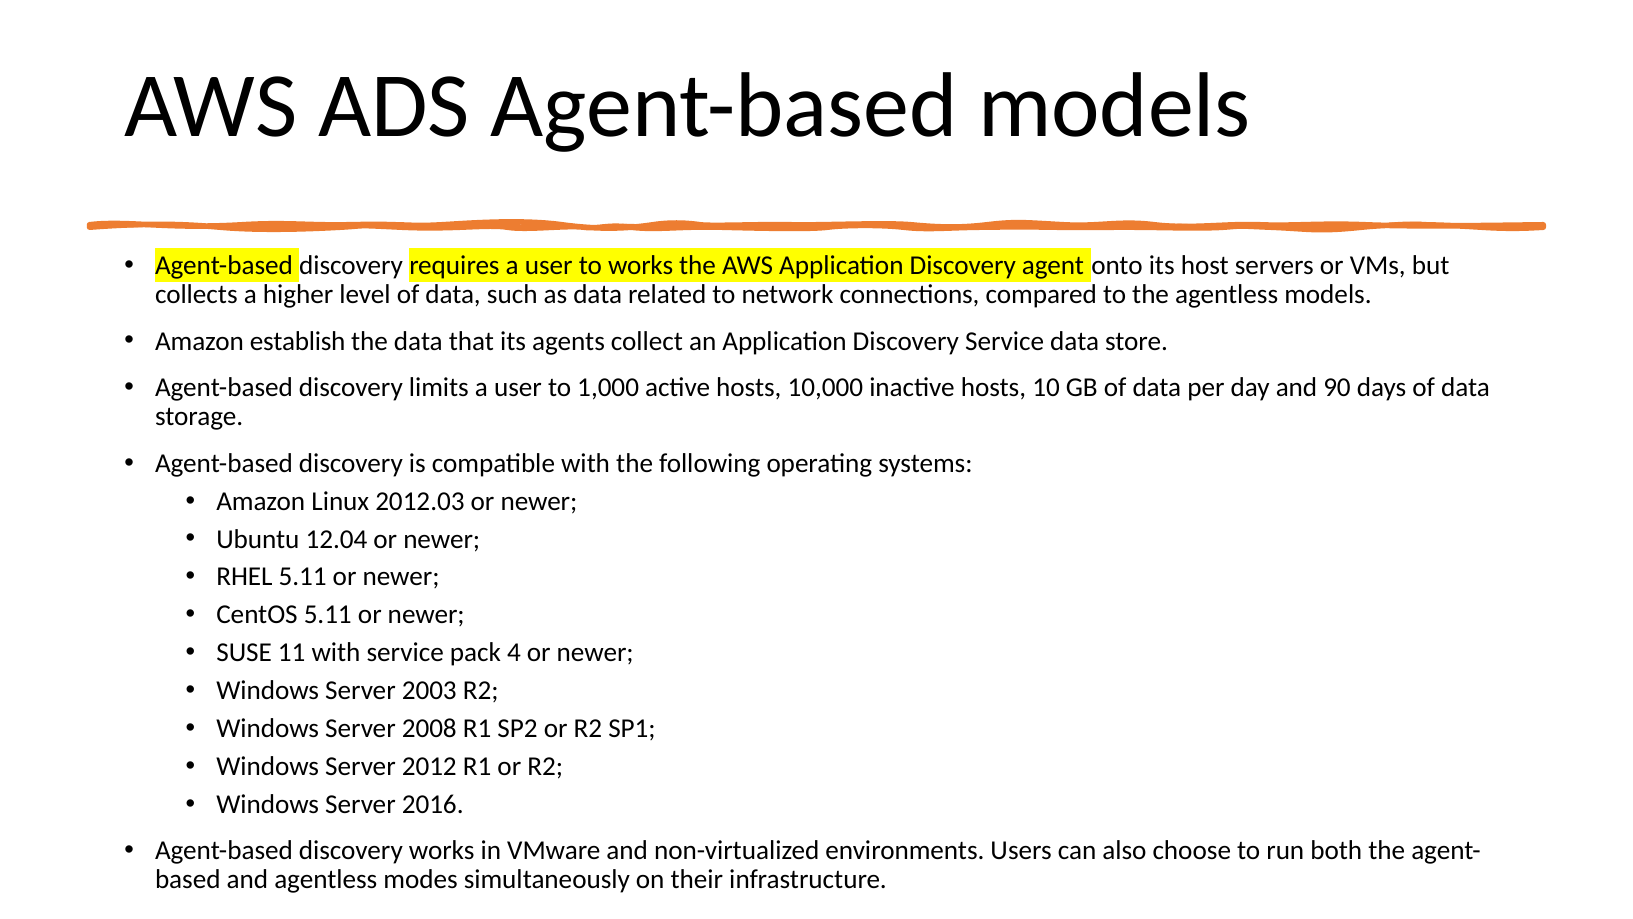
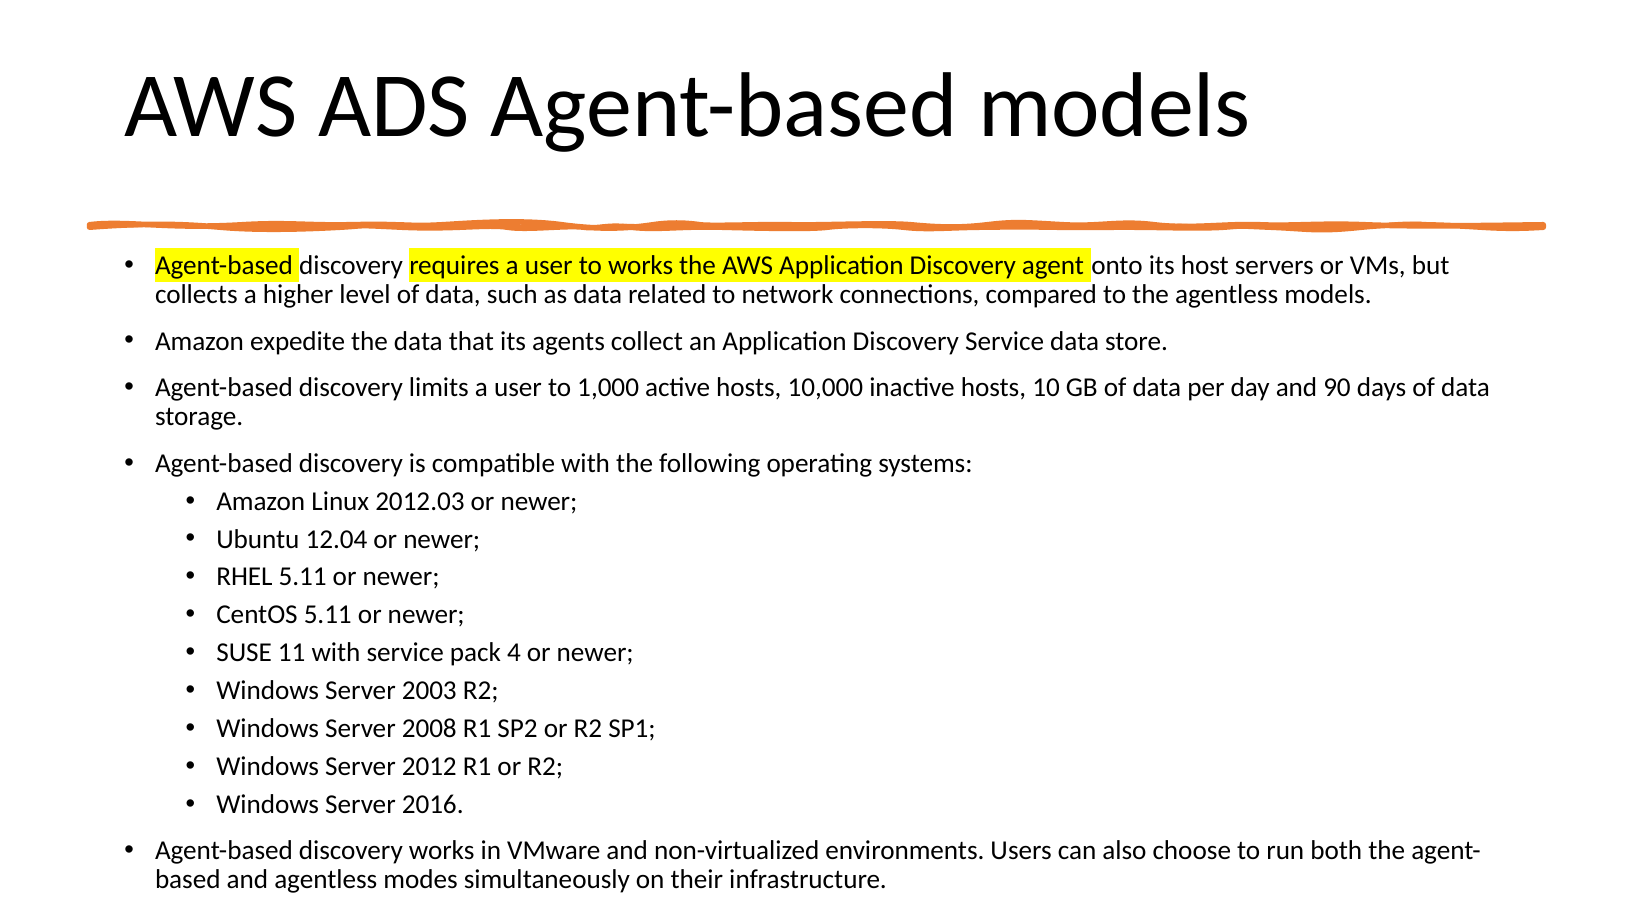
establish: establish -> expedite
